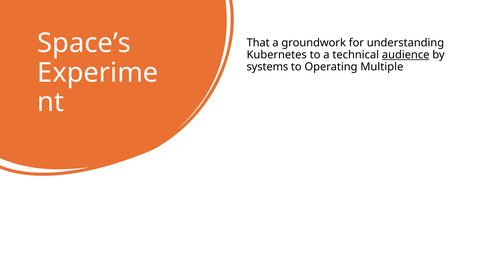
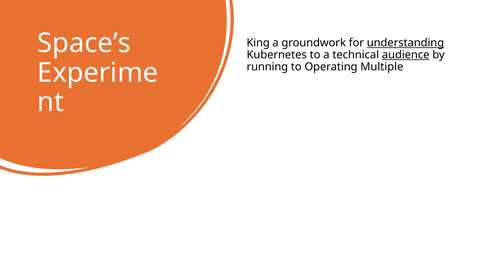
That: That -> King
understanding underline: none -> present
systems: systems -> running
